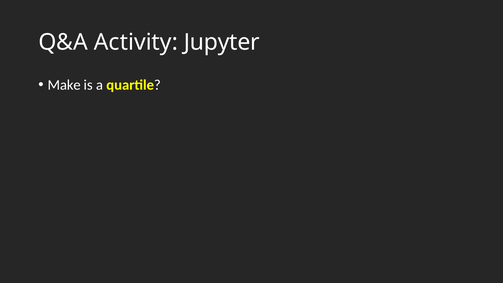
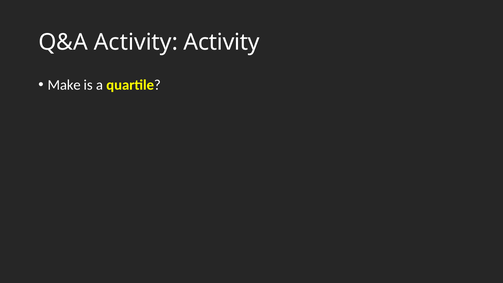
Activity Jupyter: Jupyter -> Activity
